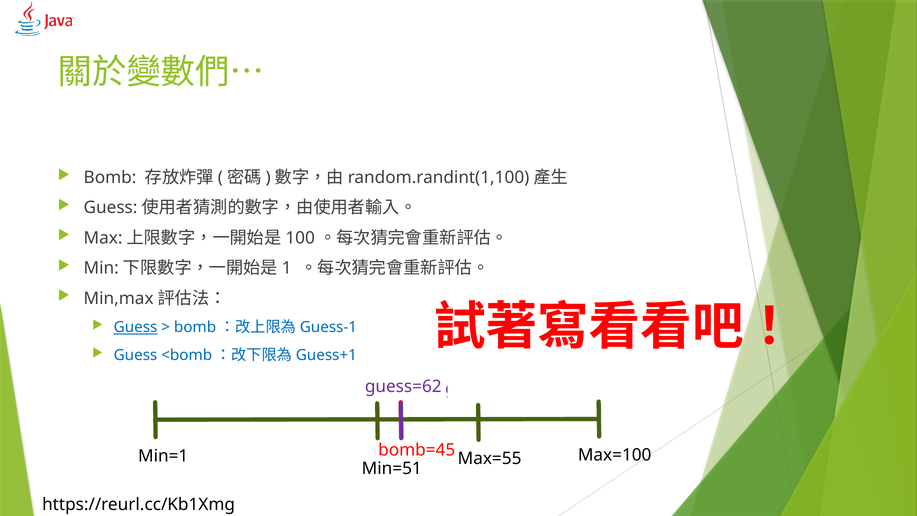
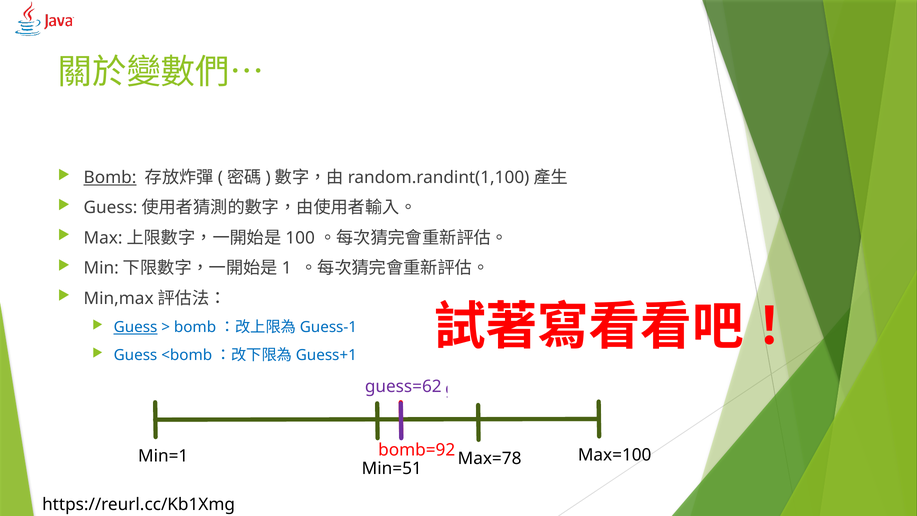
Bomb underline: none -> present
bomb=45: bomb=45 -> bomb=92
Max=55: Max=55 -> Max=78
